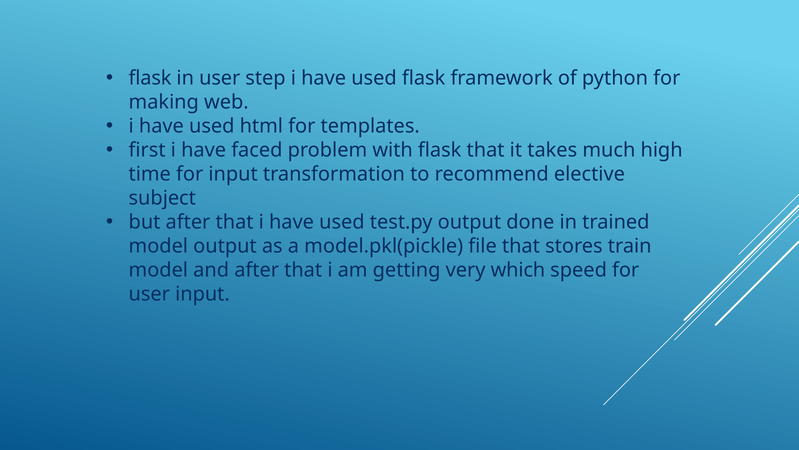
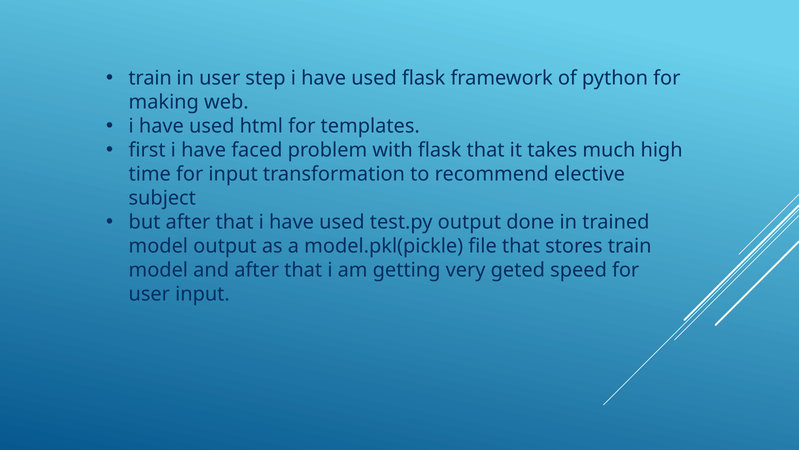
flask at (150, 78): flask -> train
which: which -> geted
